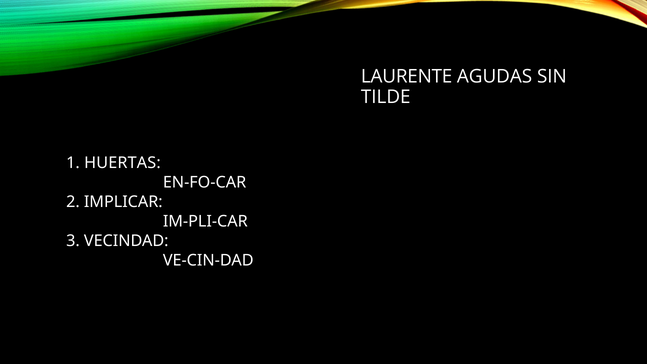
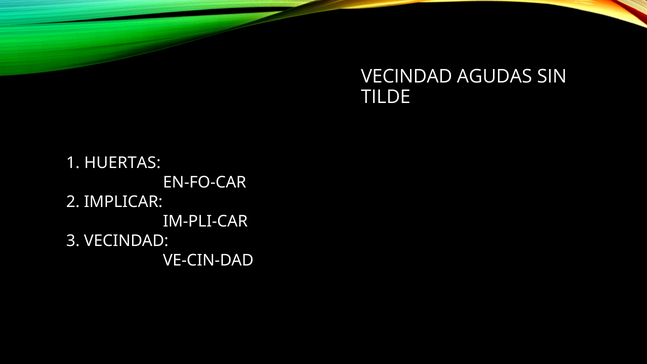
LAURENTE at (407, 77): LAURENTE -> VECINDAD
